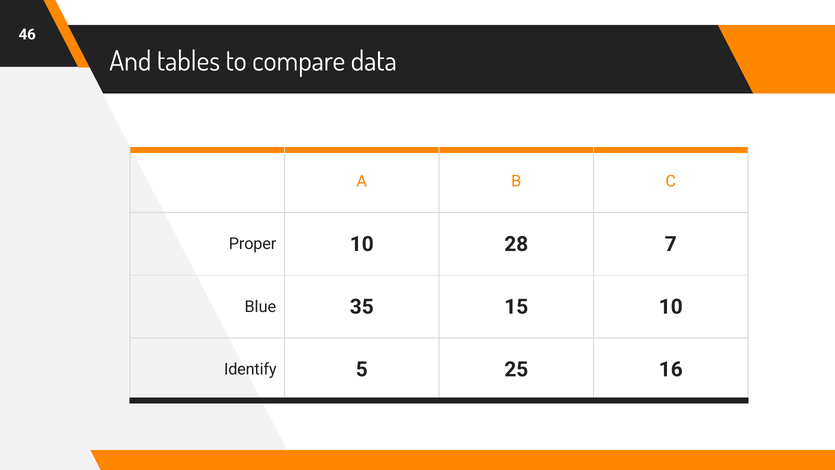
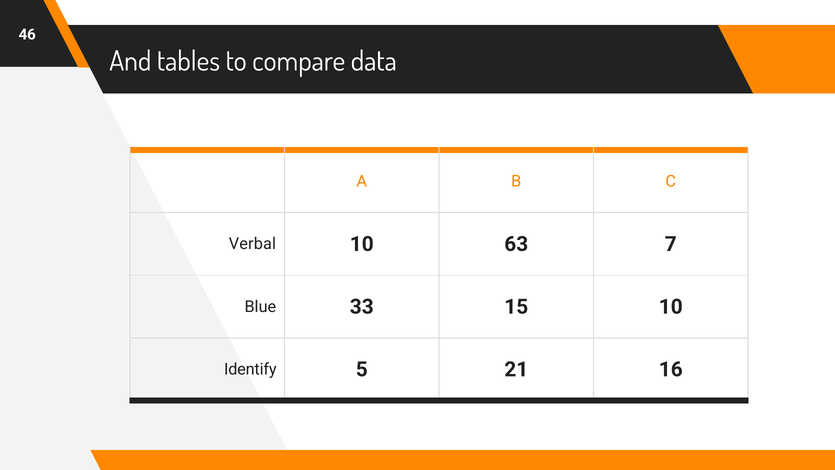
Proper: Proper -> Verbal
28: 28 -> 63
35: 35 -> 33
25: 25 -> 21
